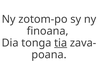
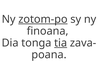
zotom-po underline: none -> present
